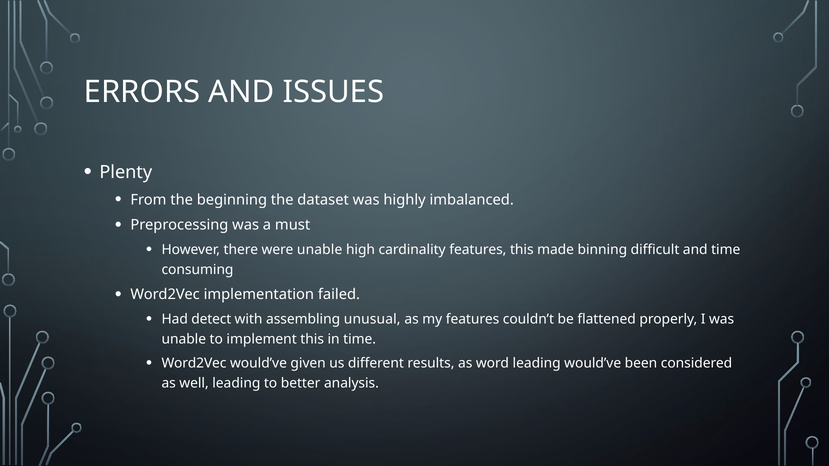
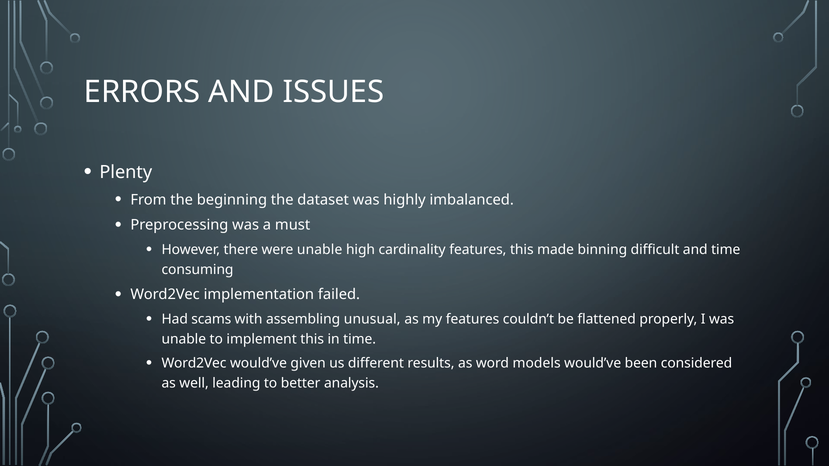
detect: detect -> scams
word leading: leading -> models
